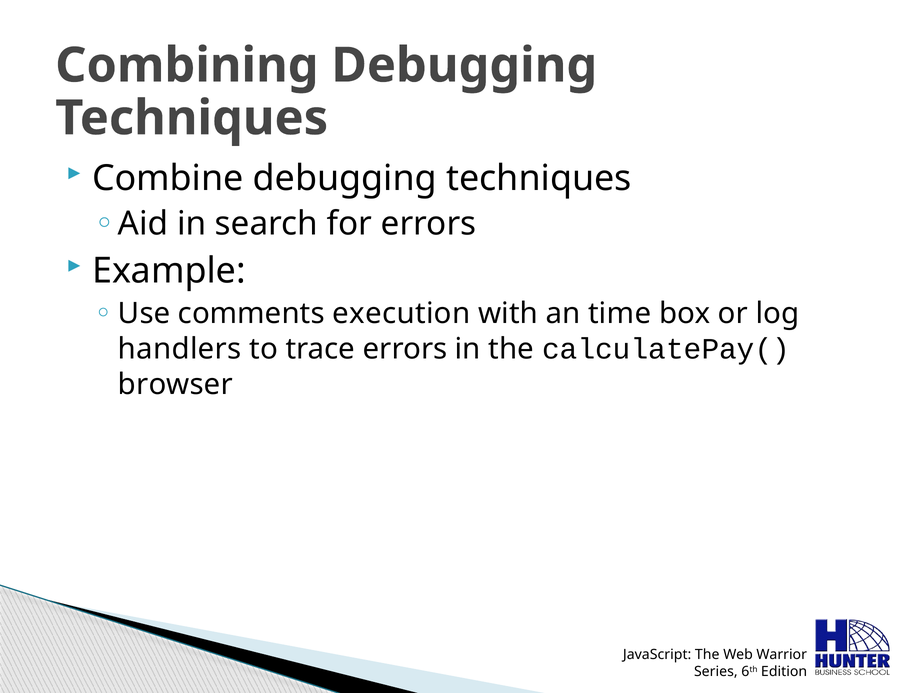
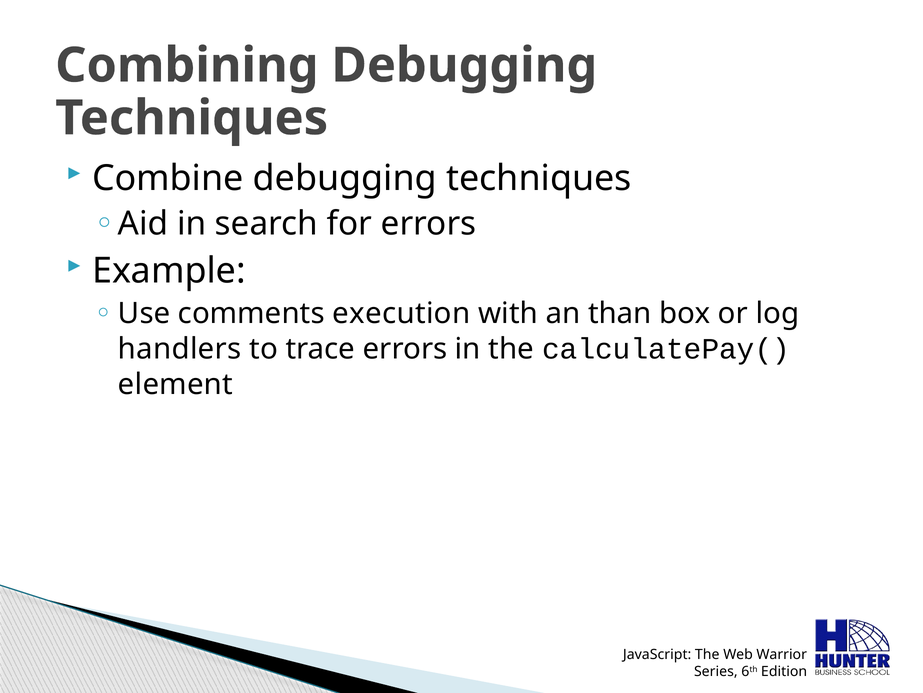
time: time -> than
browser: browser -> element
